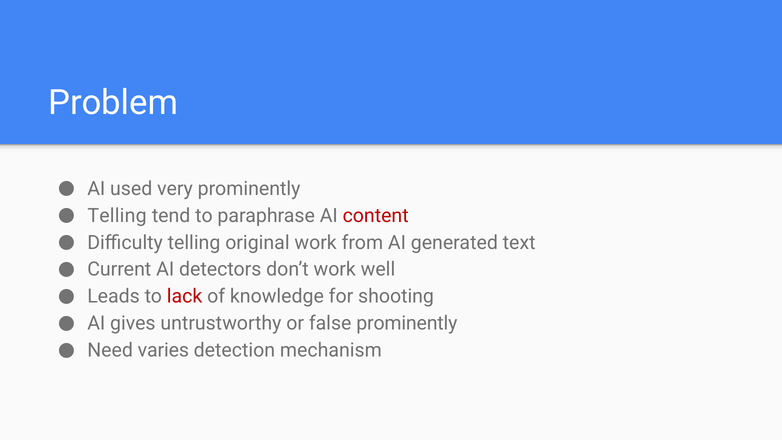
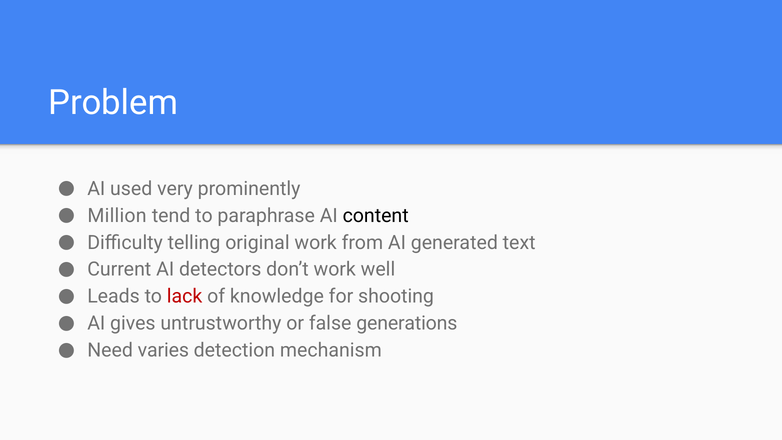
Telling at (117, 216): Telling -> Million
content colour: red -> black
false prominently: prominently -> generations
